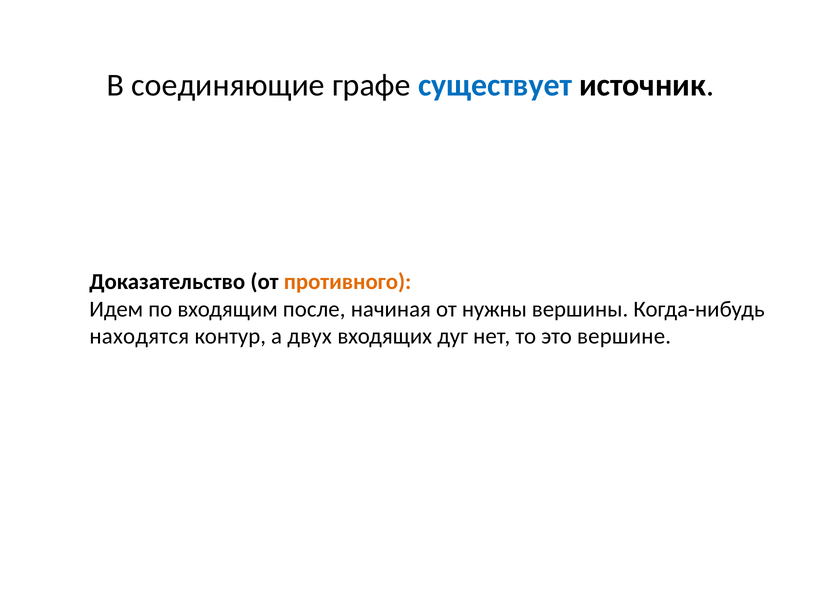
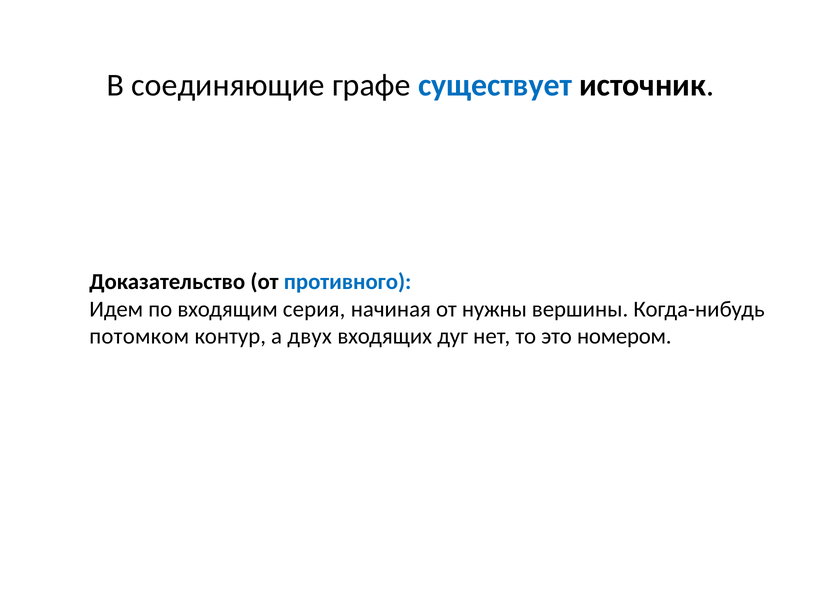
противного colour: orange -> blue
после: после -> серия
находятся: находятся -> потомком
вершине: вершине -> номером
